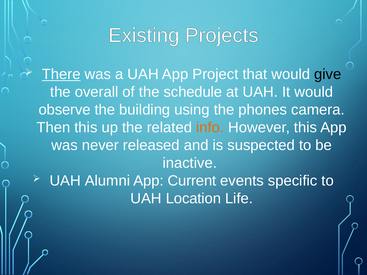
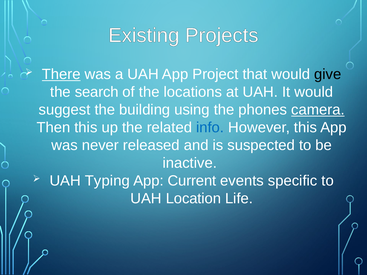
overall: overall -> search
schedule: schedule -> locations
observe: observe -> suggest
camera underline: none -> present
info colour: orange -> blue
Alumni: Alumni -> Typing
